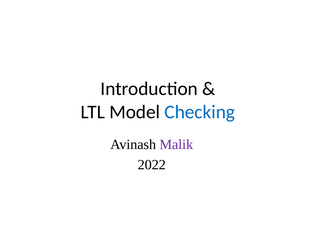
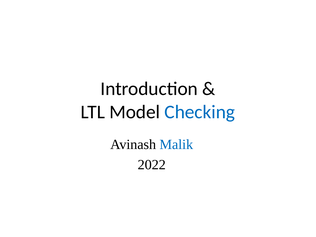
Malik colour: purple -> blue
